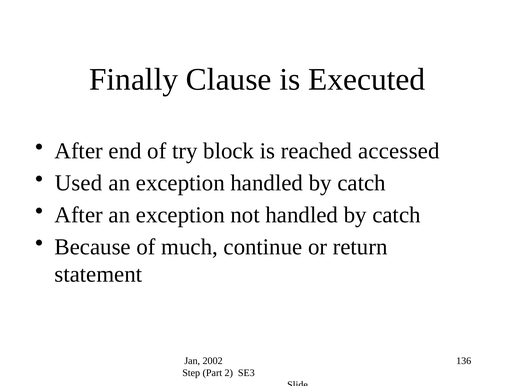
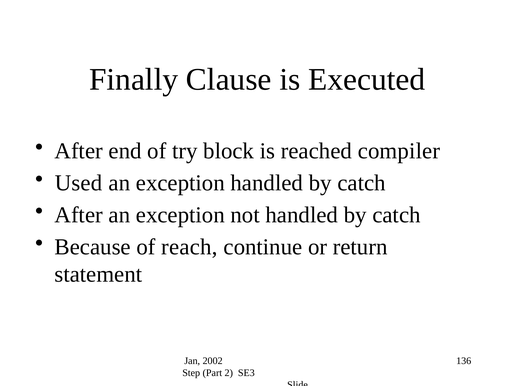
accessed: accessed -> compiler
much: much -> reach
